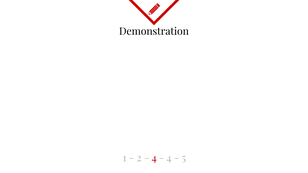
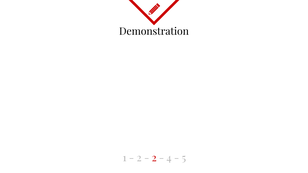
4 at (154, 158): 4 -> 2
